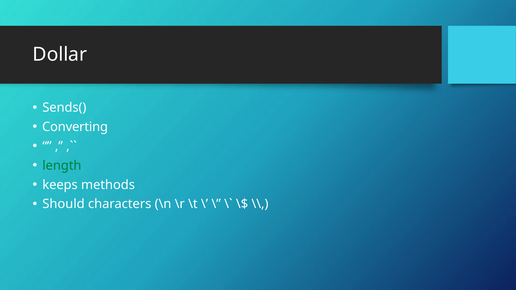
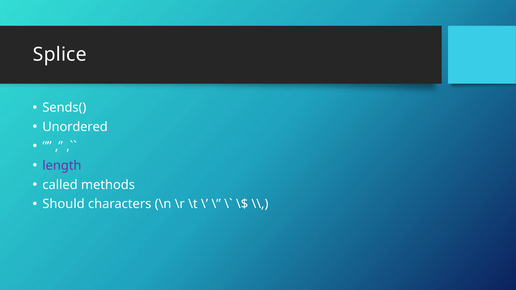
Dollar: Dollar -> Splice
Converting: Converting -> Unordered
length colour: green -> purple
keeps: keeps -> called
